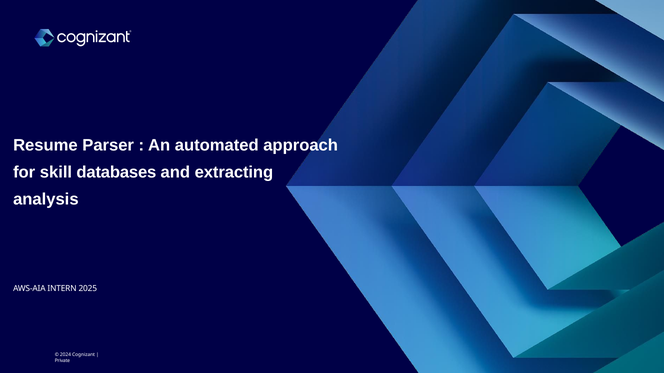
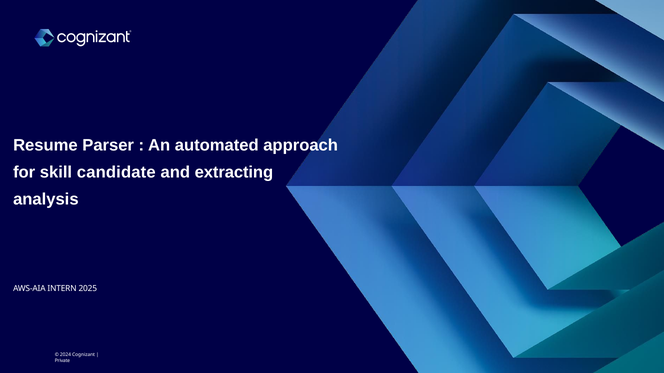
databases: databases -> candidate
